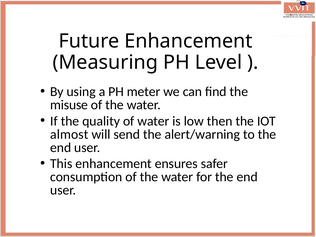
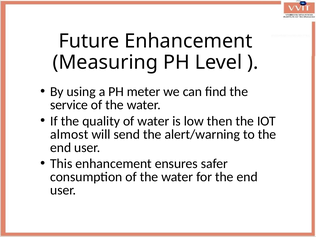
misuse: misuse -> service
